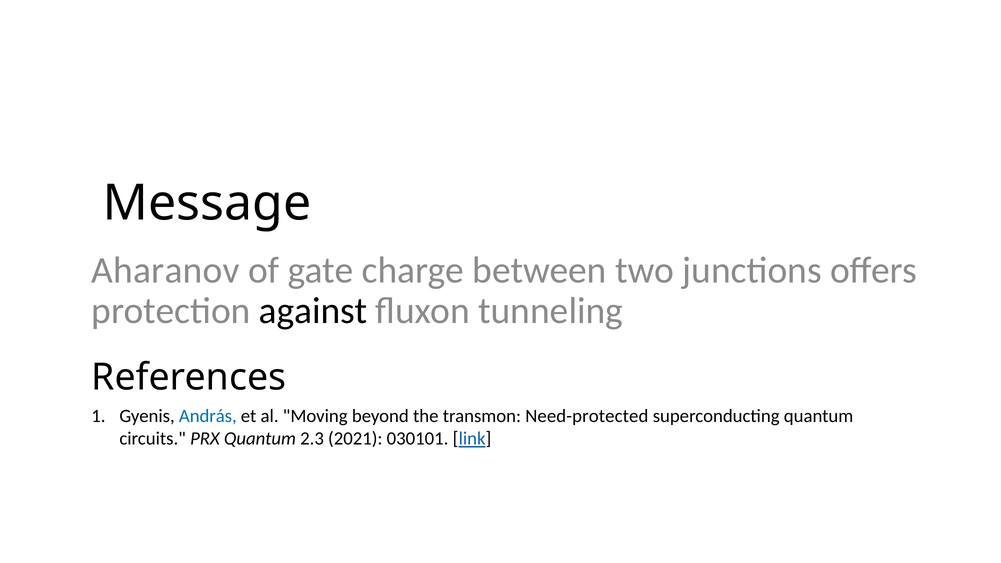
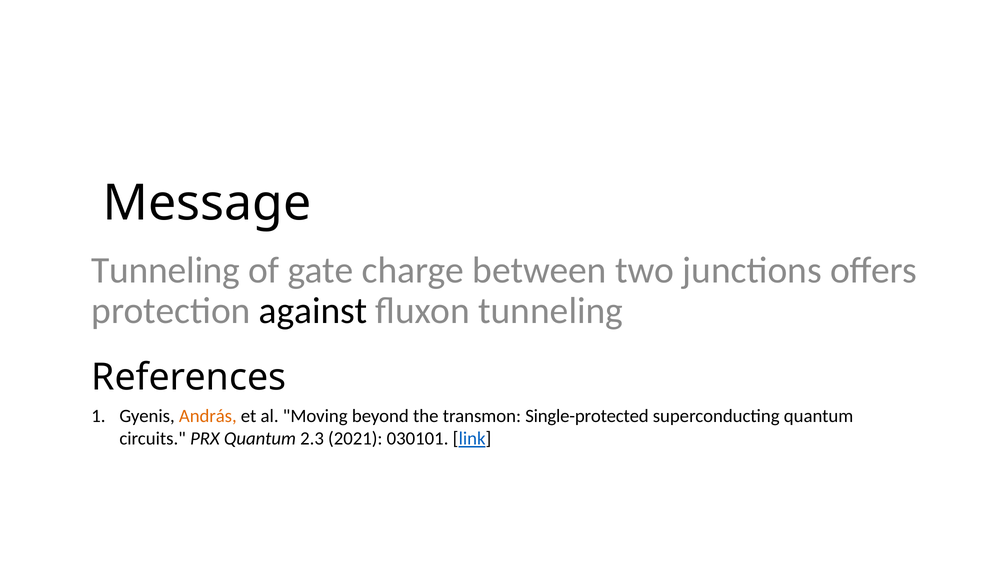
Aharanov at (165, 271): Aharanov -> Tunneling
András colour: blue -> orange
Need-protected: Need-protected -> Single-protected
